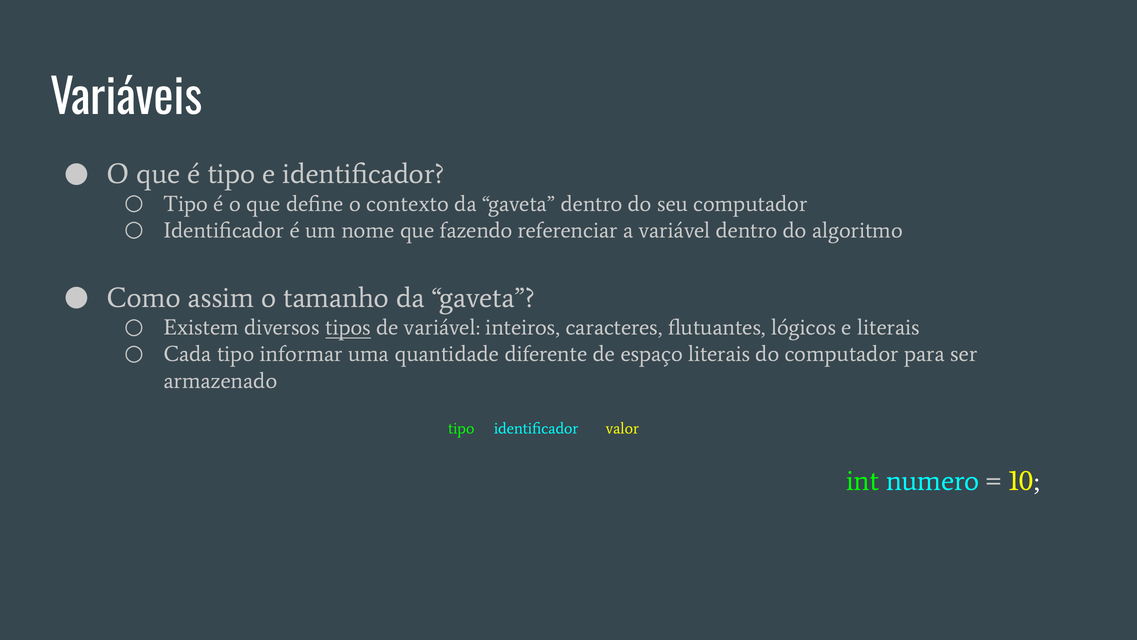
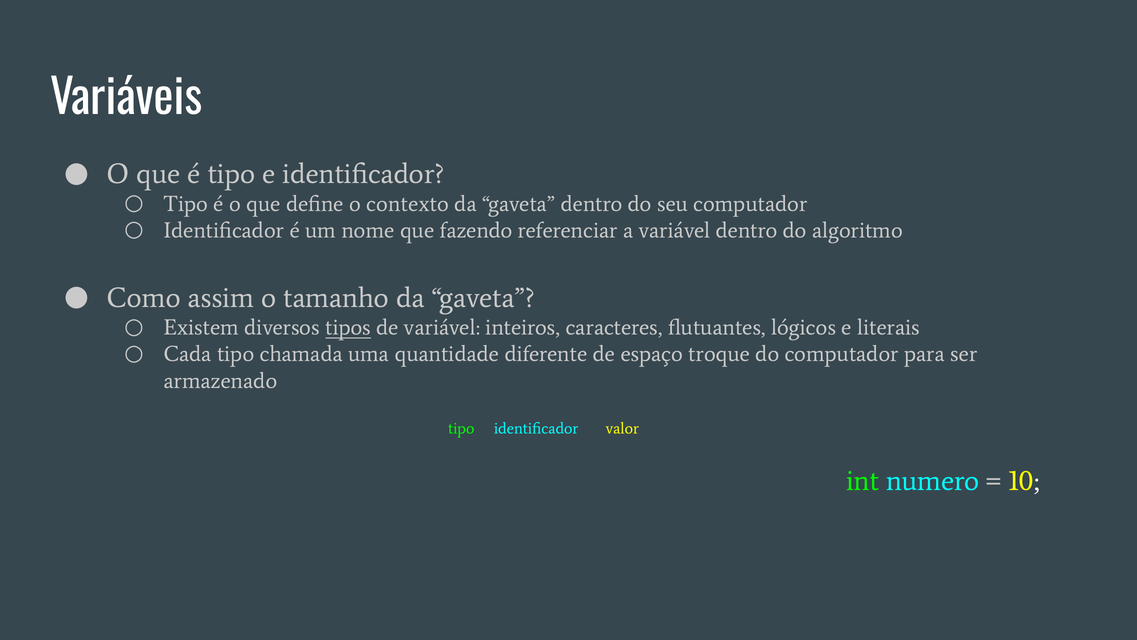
informar: informar -> chamada
espaço literais: literais -> troque
